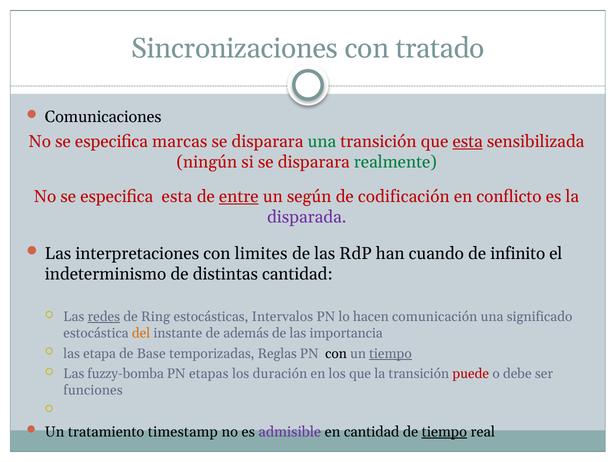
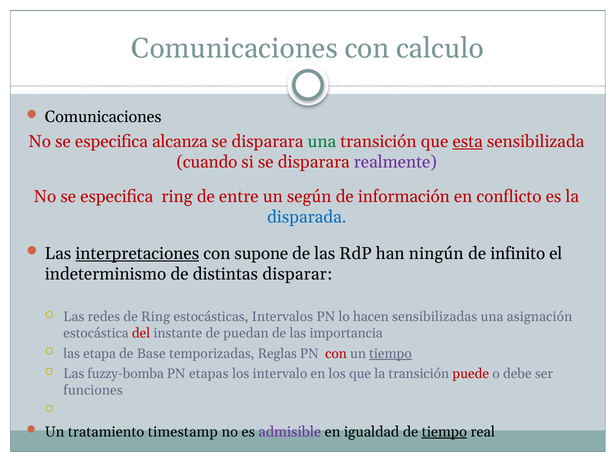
Sincronizaciones at (235, 49): Sincronizaciones -> Comunicaciones
tratado: tratado -> calculo
marcas: marcas -> alcanza
ningún: ningún -> cuando
realmente colour: green -> purple
especifica esta: esta -> ring
entre underline: present -> none
codificación: codificación -> información
disparada colour: purple -> blue
interpretaciones underline: none -> present
limites: limites -> supone
cuando: cuando -> ningún
distintas cantidad: cantidad -> disparar
redes underline: present -> none
comunicación: comunicación -> sensibilizadas
significado: significado -> asignación
del colour: orange -> red
además: además -> puedan
con at (336, 353) colour: black -> red
duración: duración -> intervalo
en cantidad: cantidad -> igualdad
